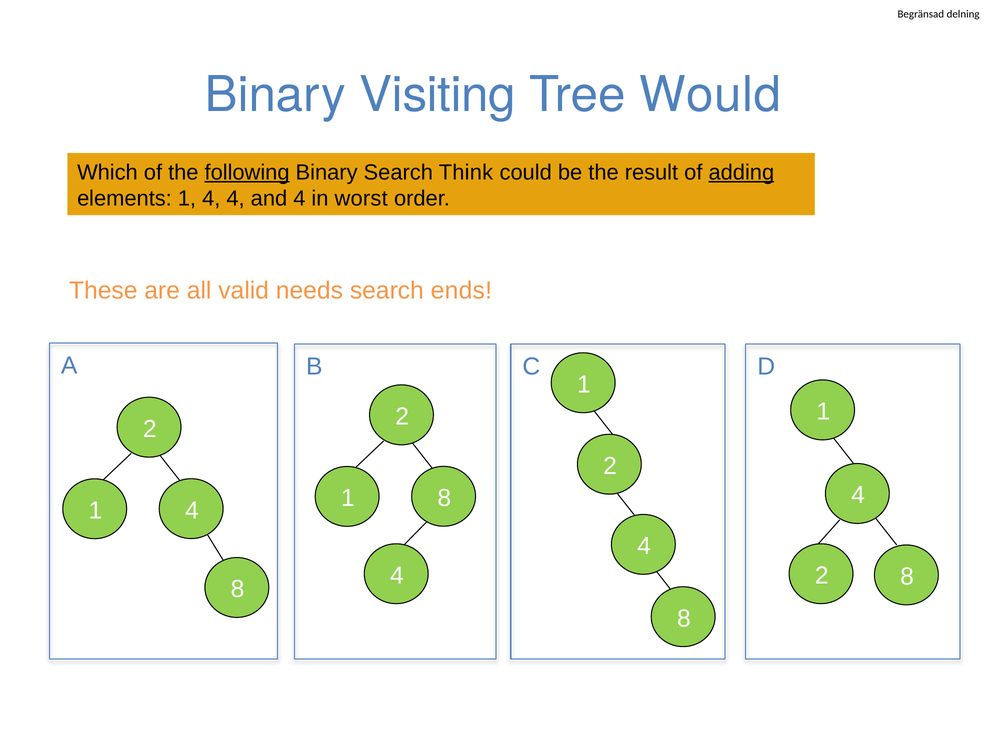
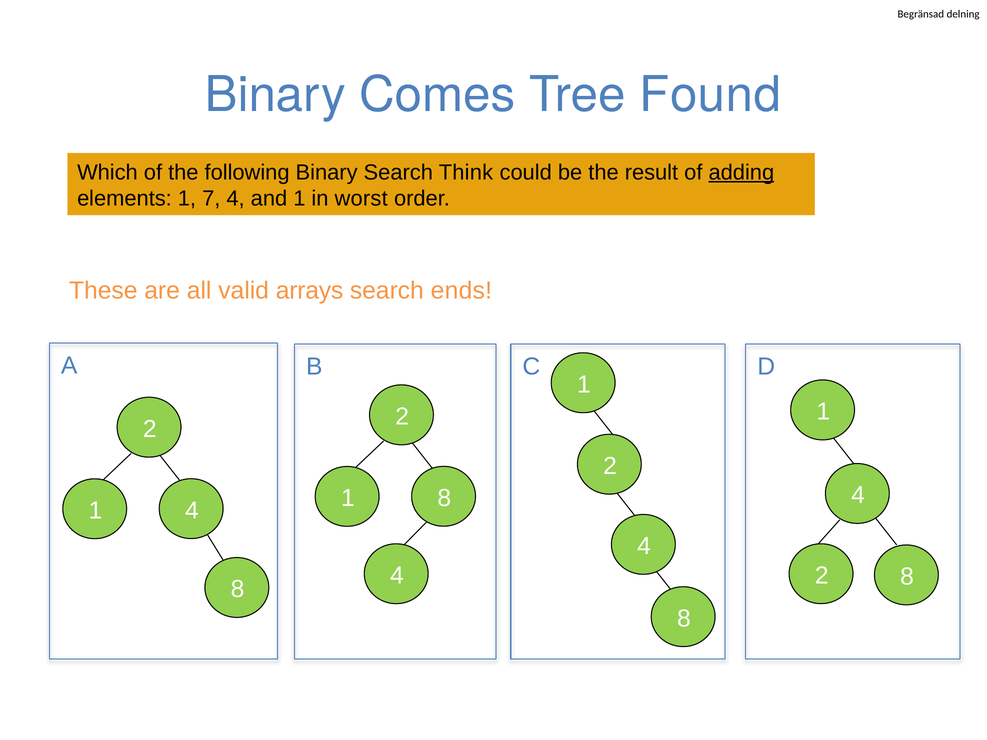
Visiting: Visiting -> Comes
Would: Would -> Found
following underline: present -> none
elements 1 4: 4 -> 7
and 4: 4 -> 1
needs: needs -> arrays
